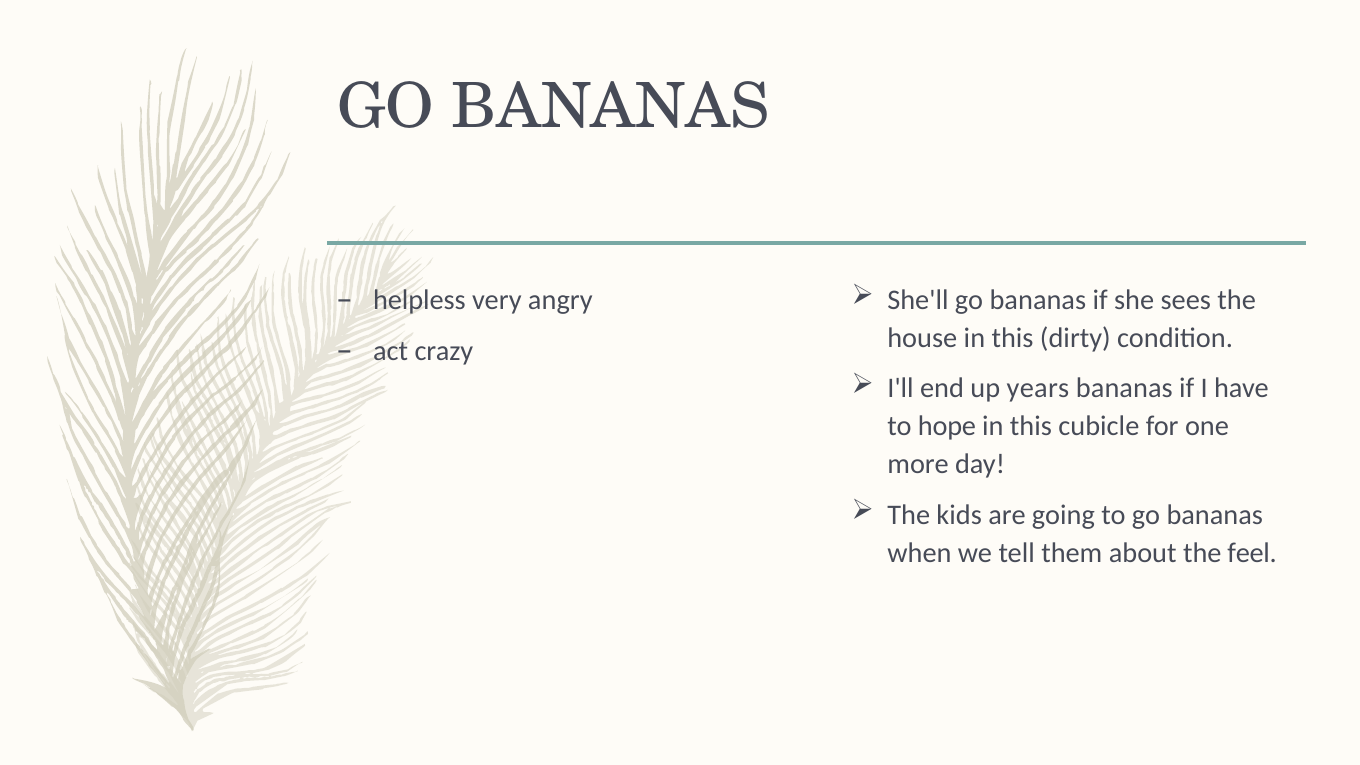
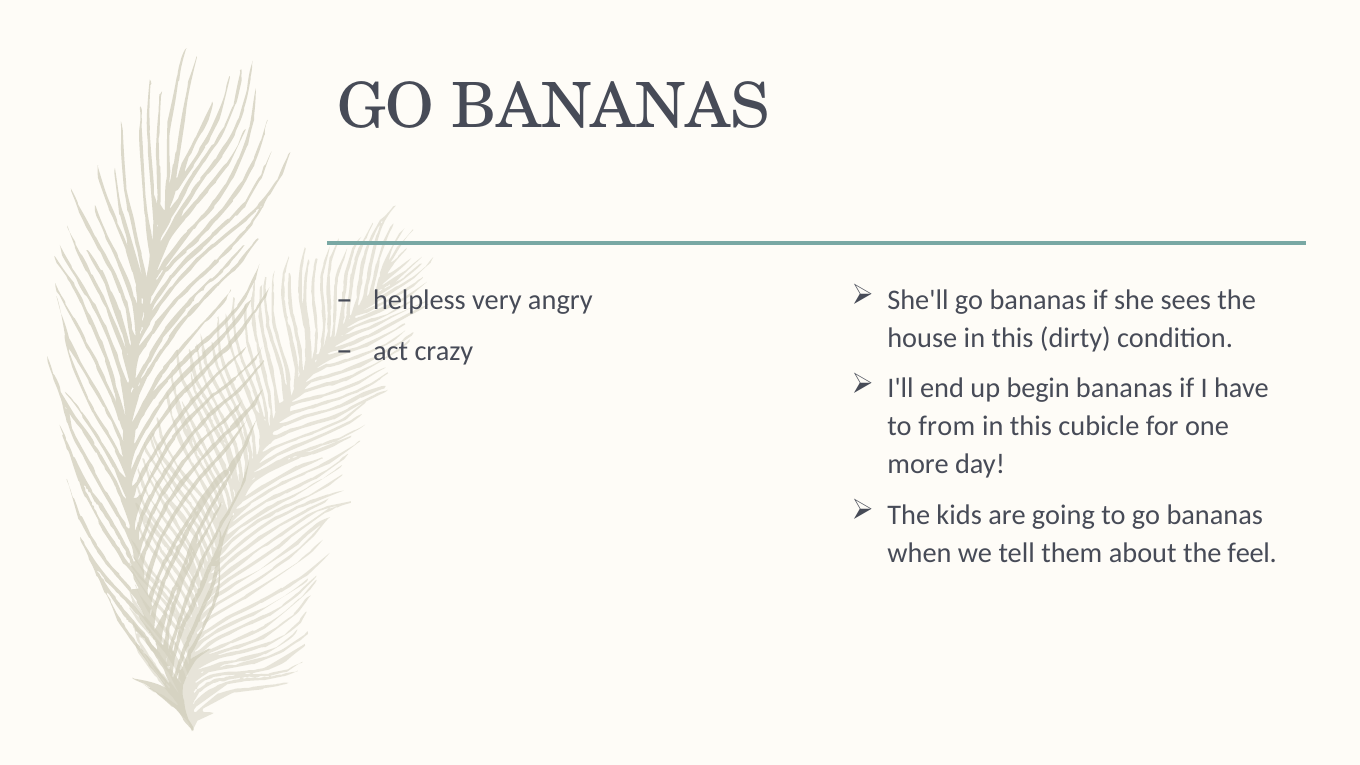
years: years -> begin
hope: hope -> from
